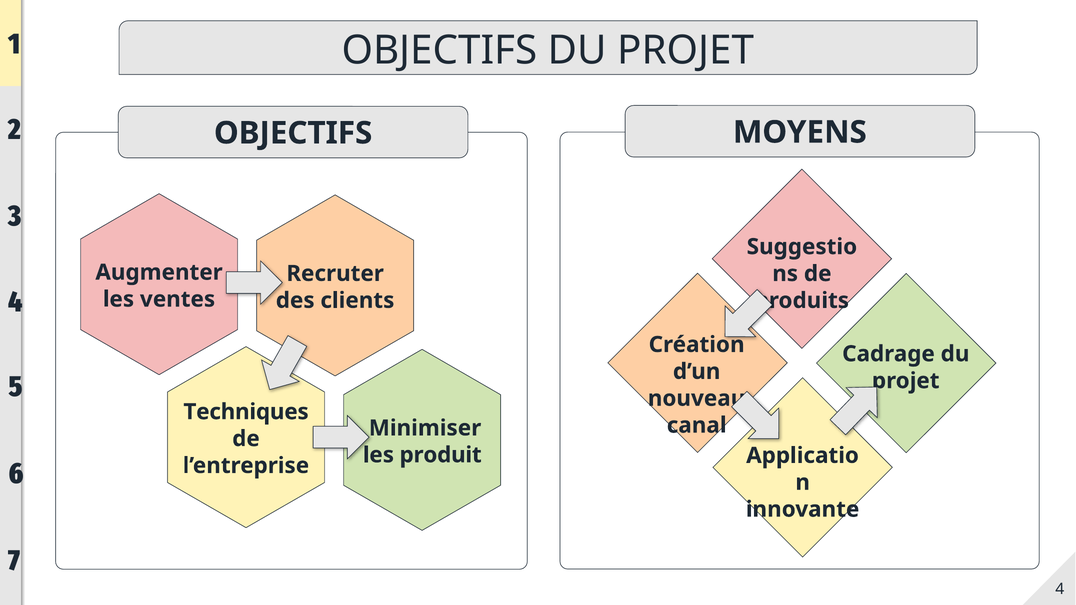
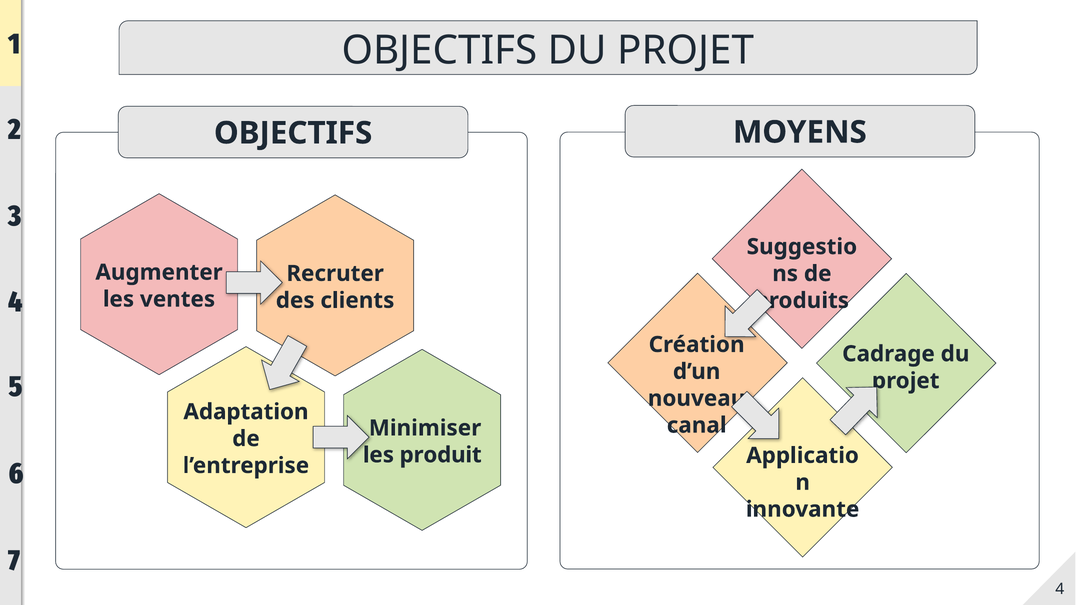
Techniques: Techniques -> Adaptation
